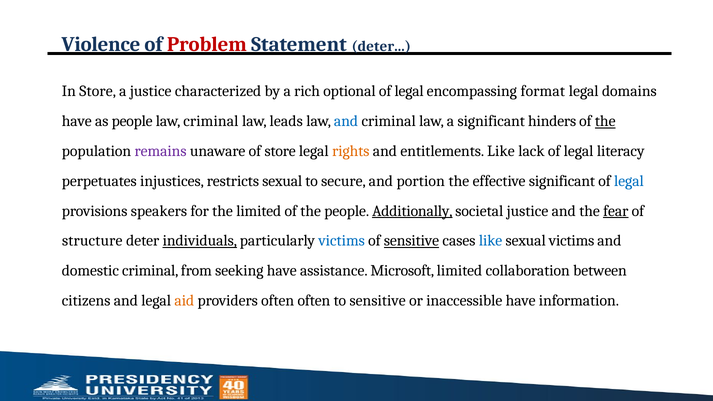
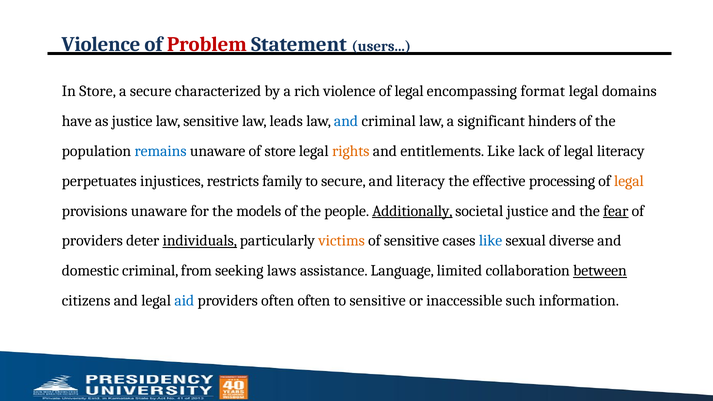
Statement deter: deter -> users
a justice: justice -> secure
rich optional: optional -> violence
as people: people -> justice
law criminal: criminal -> sensitive
the at (605, 121) underline: present -> none
remains colour: purple -> blue
restricts sexual: sexual -> family
and portion: portion -> literacy
effective significant: significant -> processing
legal at (629, 181) colour: blue -> orange
provisions speakers: speakers -> unaware
the limited: limited -> models
structure at (92, 241): structure -> providers
victims at (342, 241) colour: blue -> orange
sensitive at (412, 241) underline: present -> none
sexual victims: victims -> diverse
seeking have: have -> laws
Microsoft: Microsoft -> Language
between underline: none -> present
aid colour: orange -> blue
inaccessible have: have -> such
